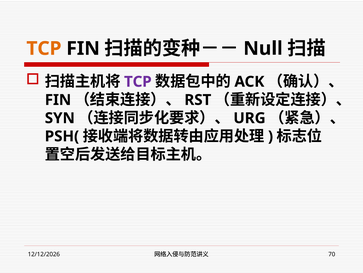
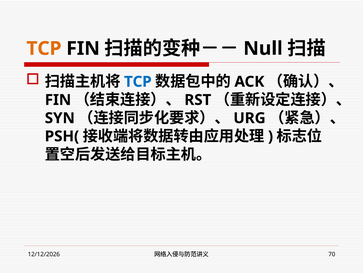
TCP at (138, 82) colour: purple -> blue
